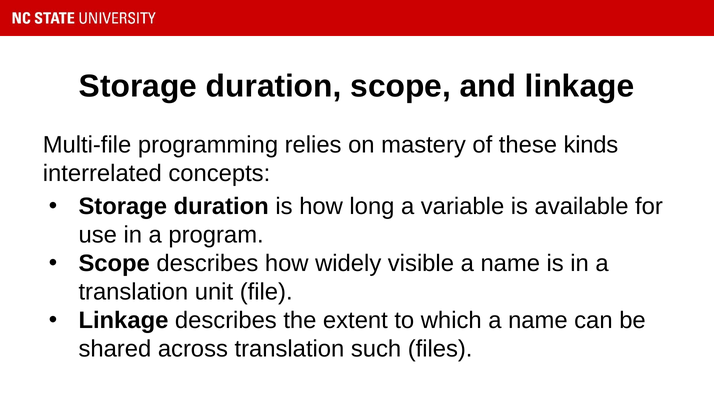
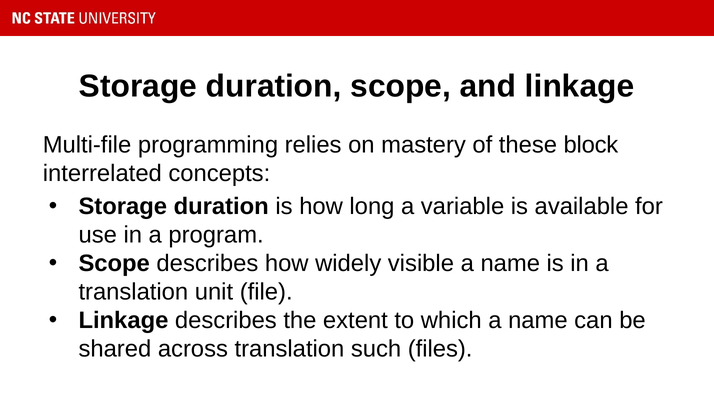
kinds: kinds -> block
